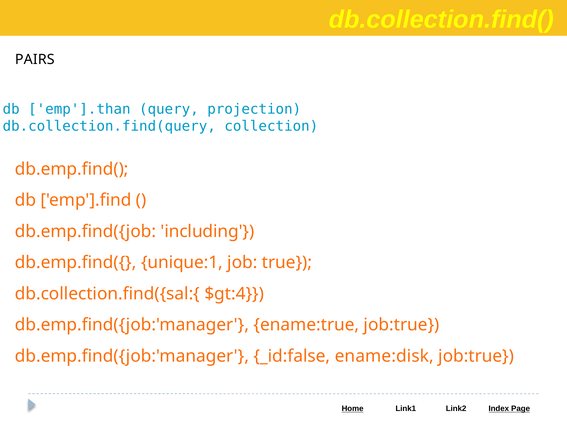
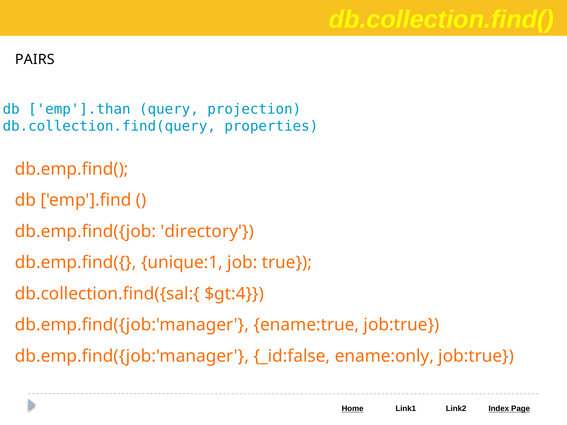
collection: collection -> properties
including: including -> directory
ename:disk: ename:disk -> ename:only
